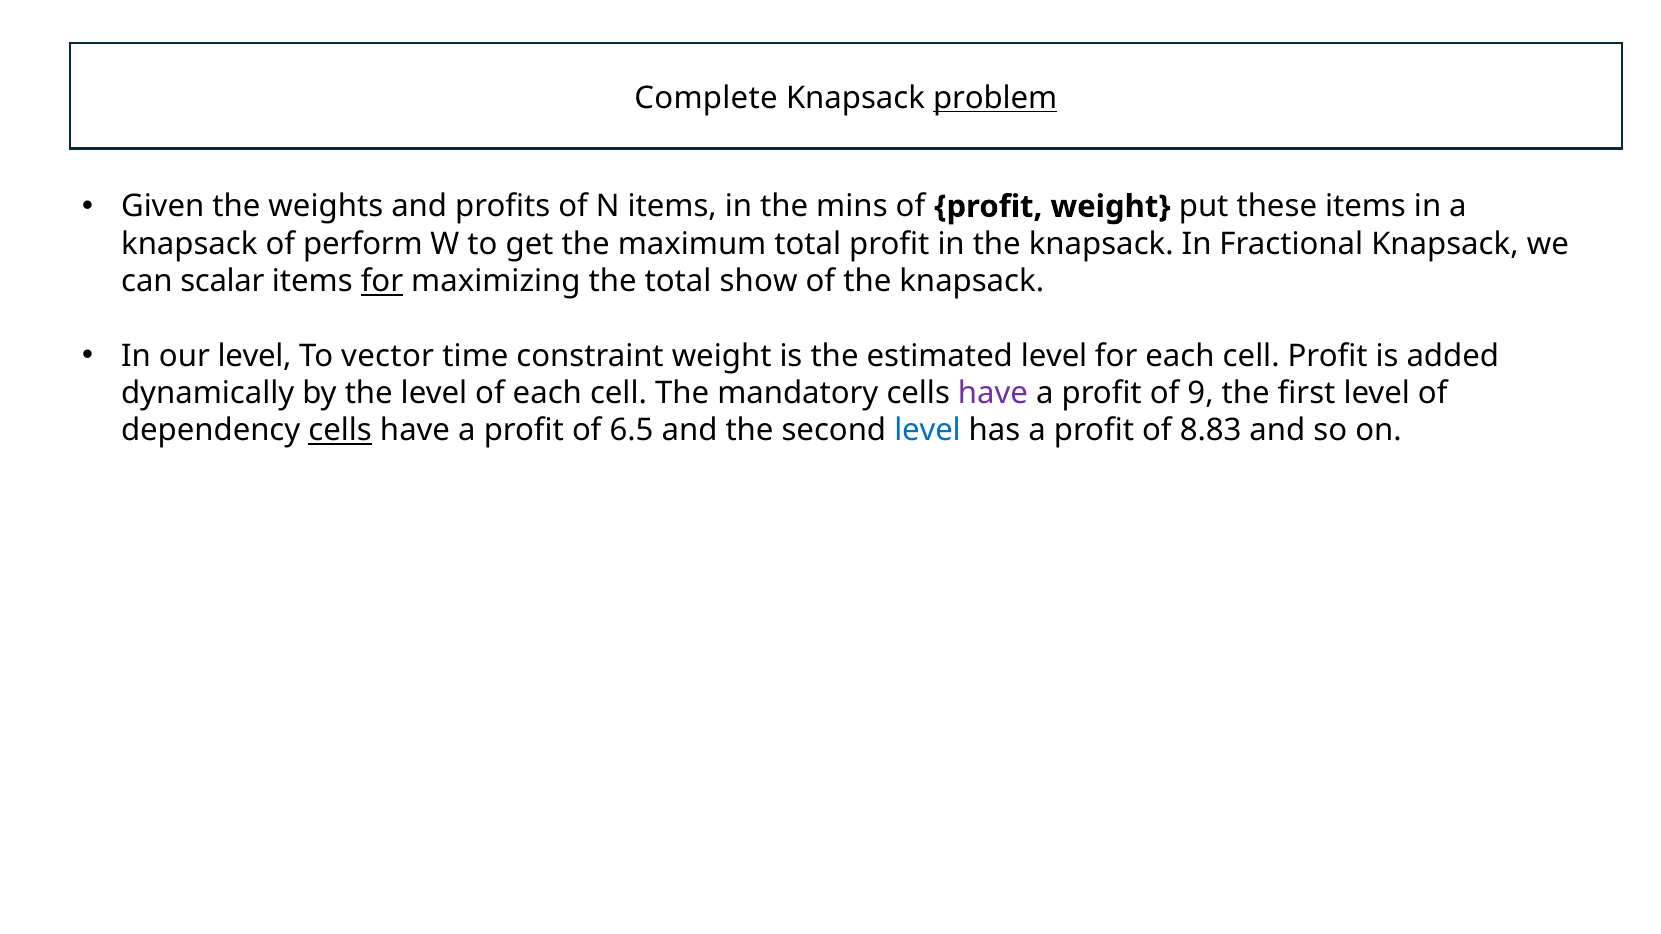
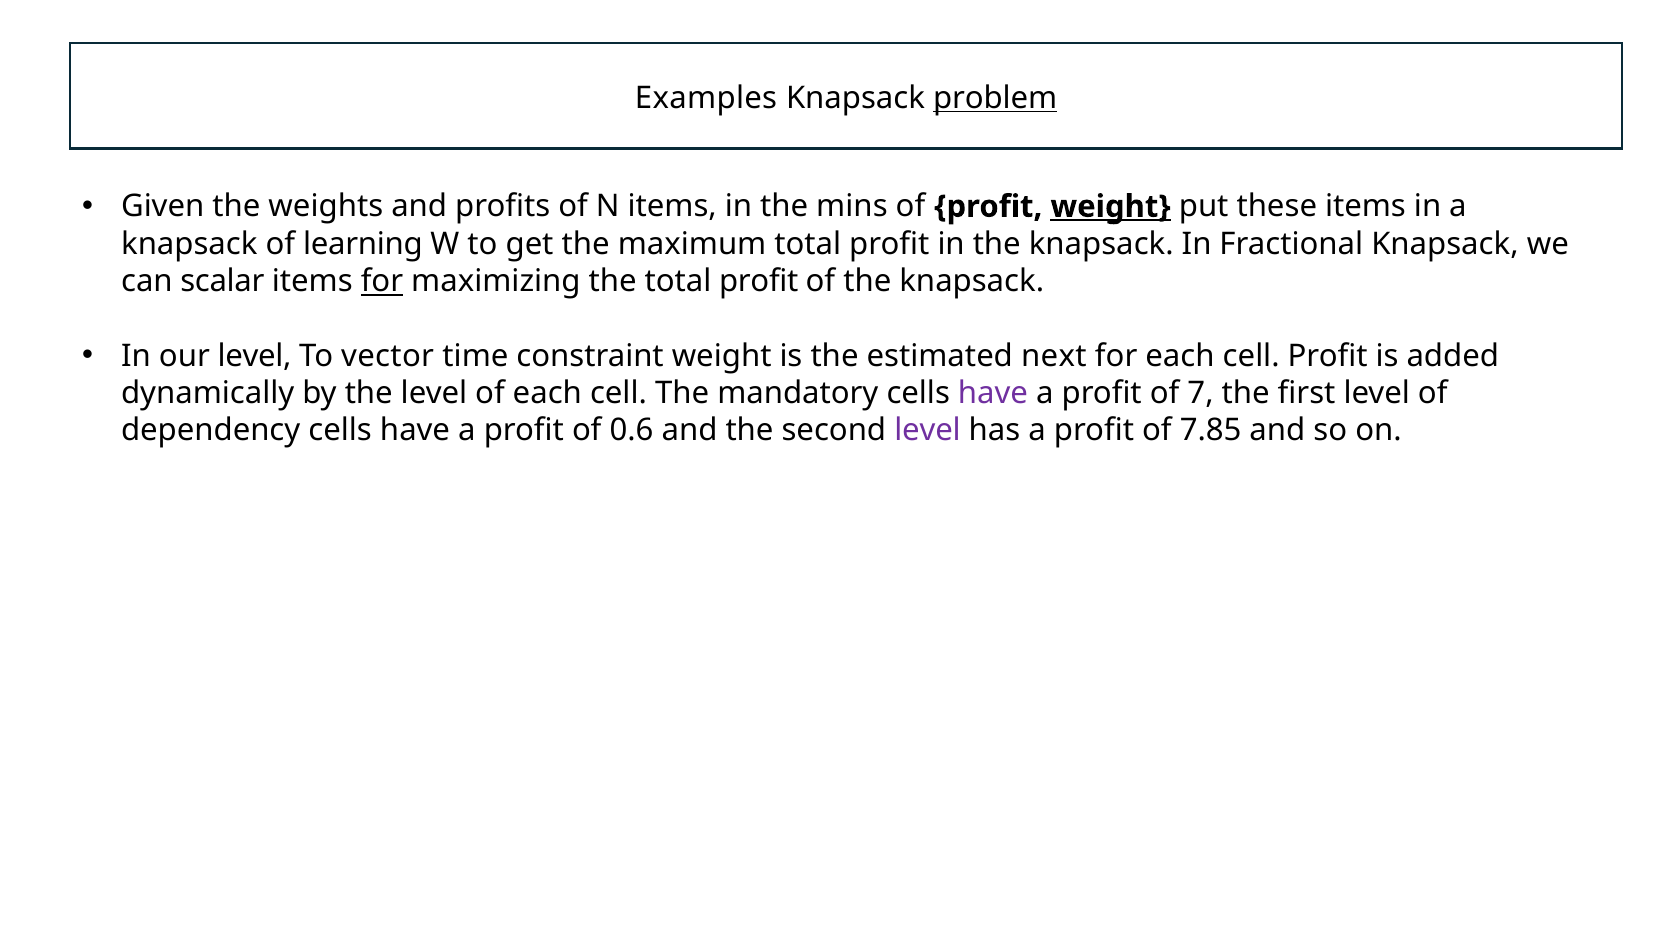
Complete: Complete -> Examples
weight at (1111, 207) underline: none -> present
perform: perform -> learning
the total show: show -> profit
estimated level: level -> next
9: 9 -> 7
cells at (340, 431) underline: present -> none
6.5: 6.5 -> 0.6
level at (928, 431) colour: blue -> purple
8.83: 8.83 -> 7.85
